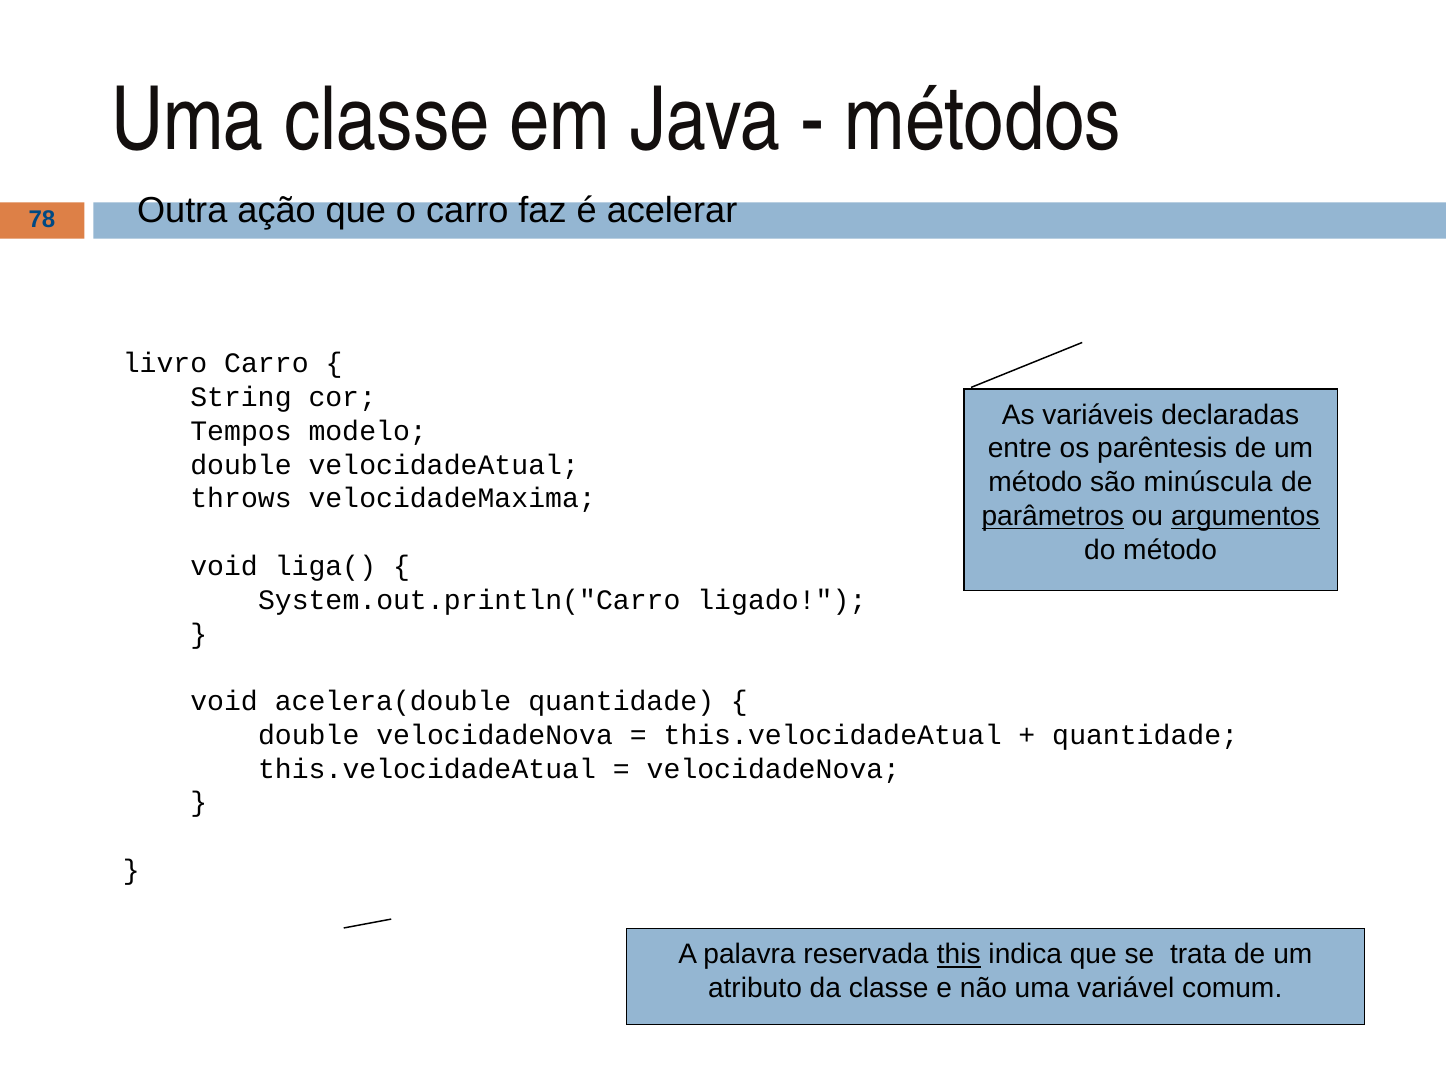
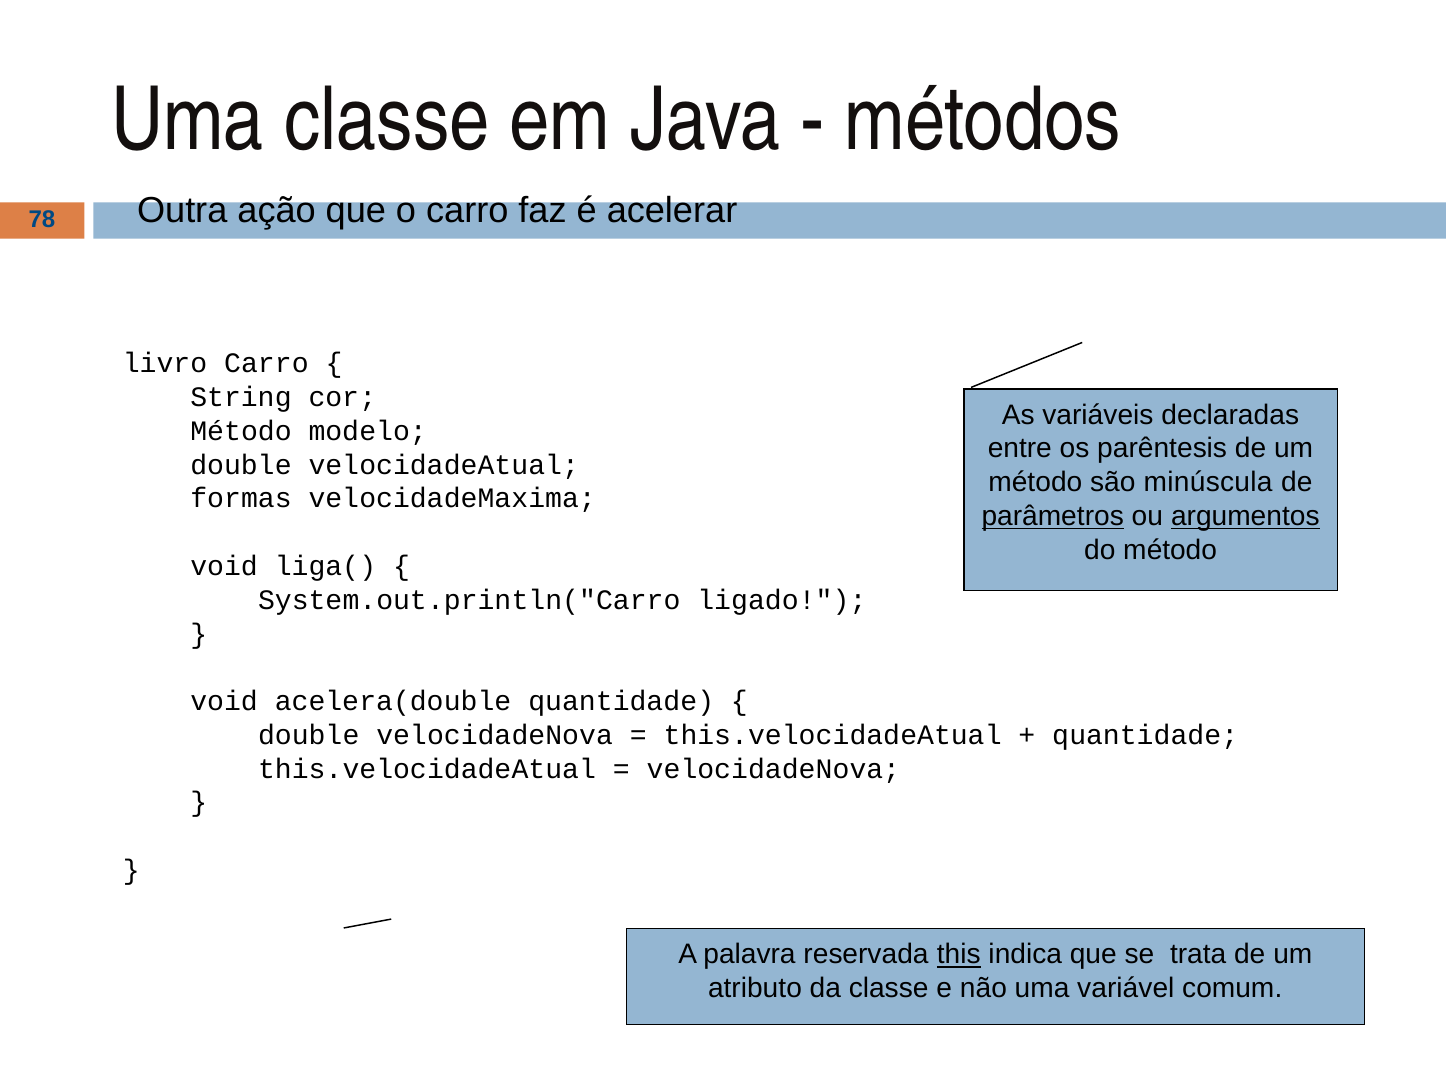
Tempos at (241, 431): Tempos -> Método
throws: throws -> formas
